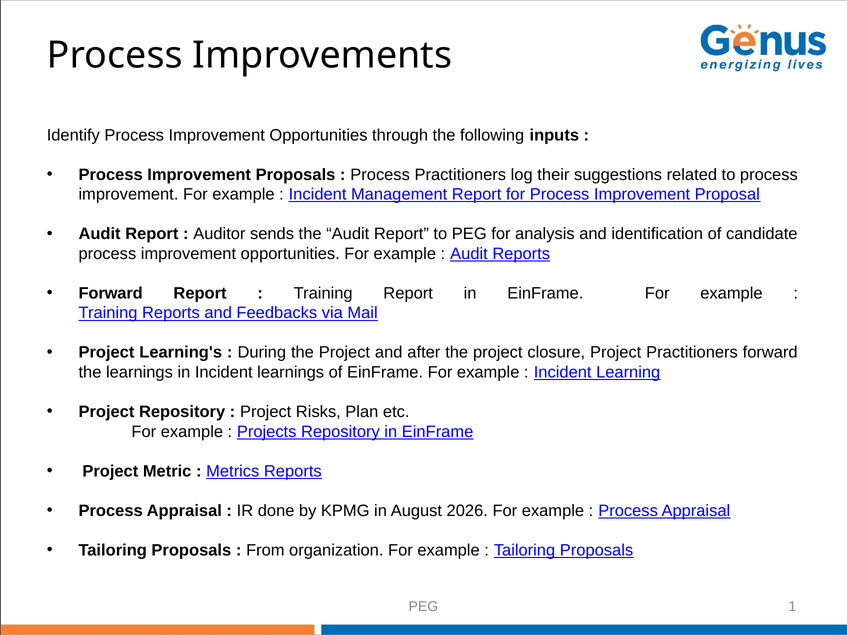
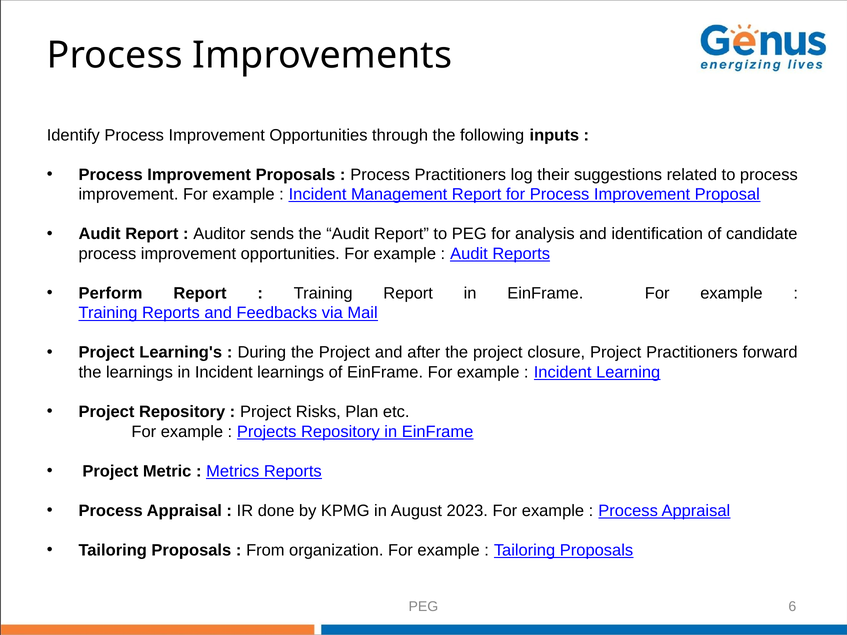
Forward at (111, 293): Forward -> Perform
2026: 2026 -> 2023
1: 1 -> 6
